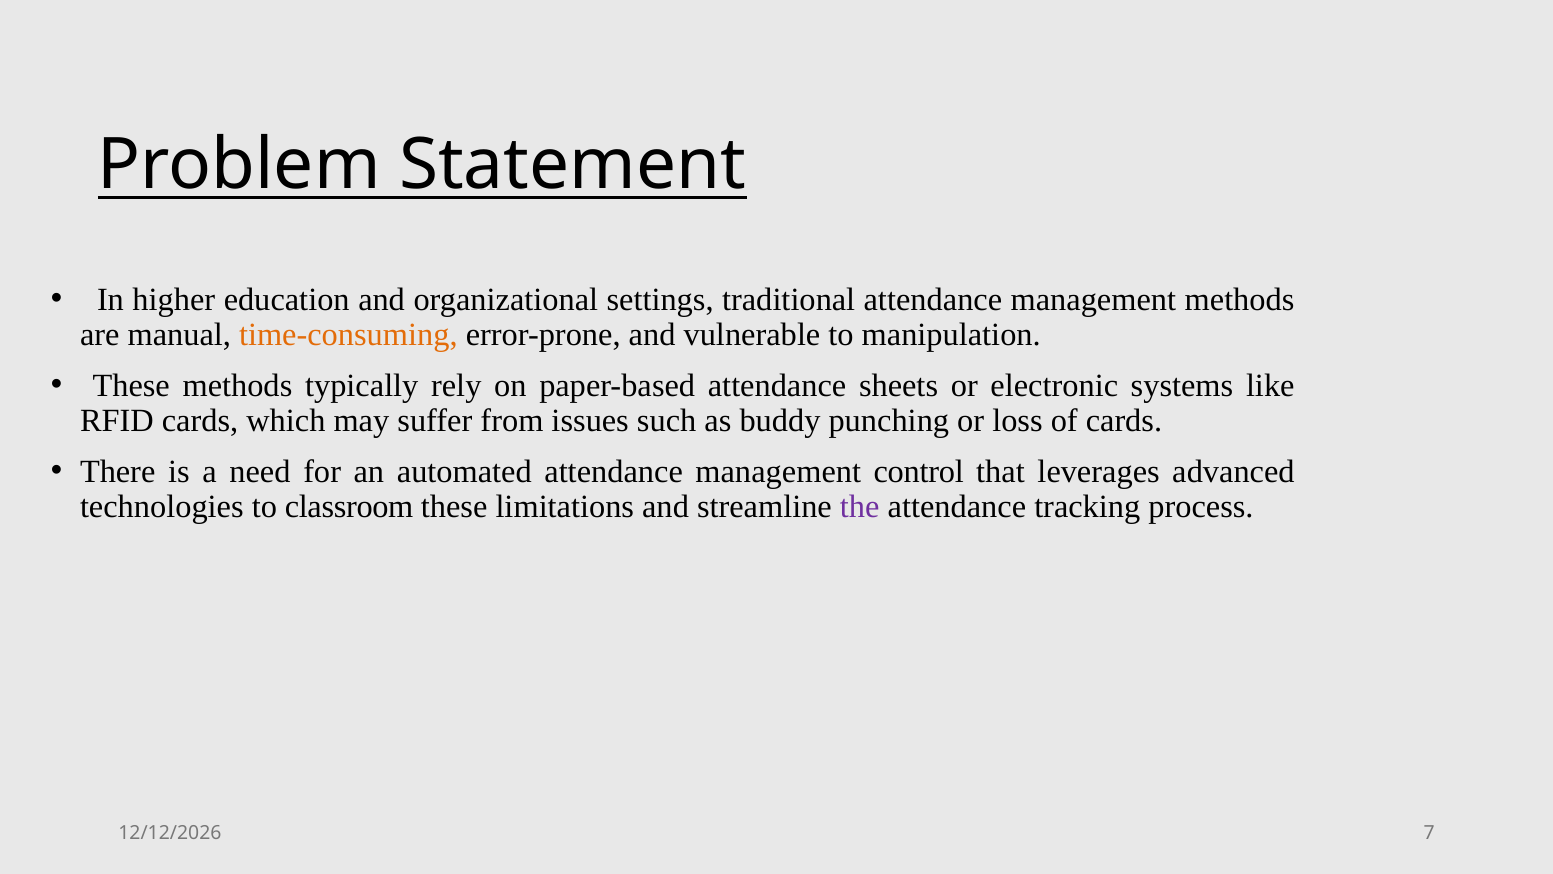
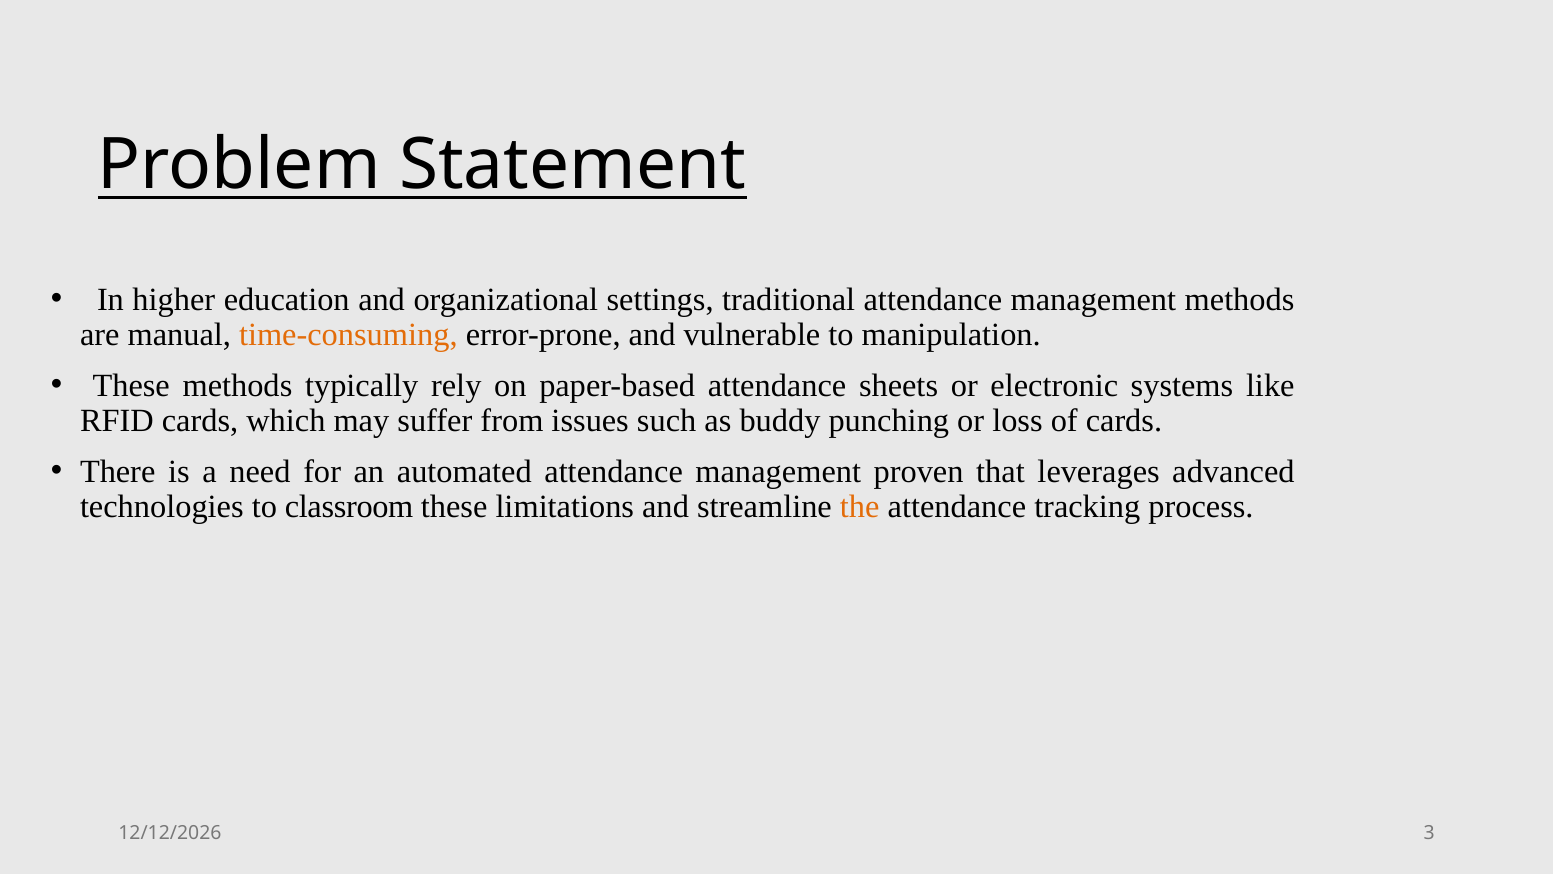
control: control -> proven
the colour: purple -> orange
7: 7 -> 3
